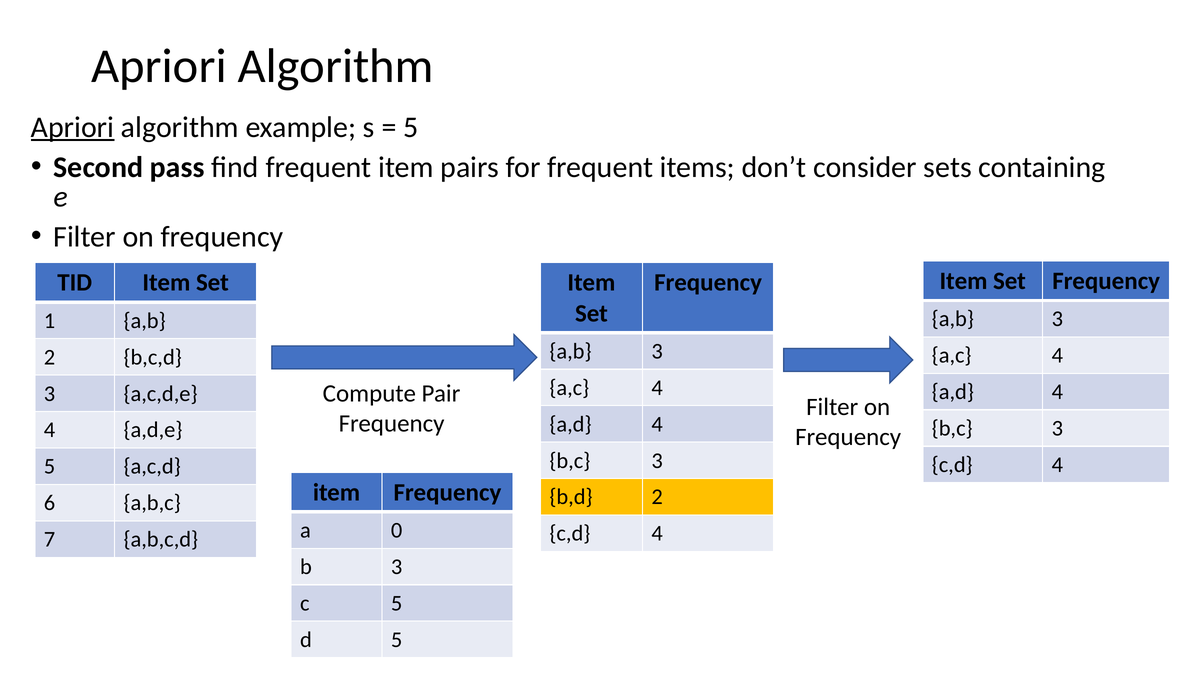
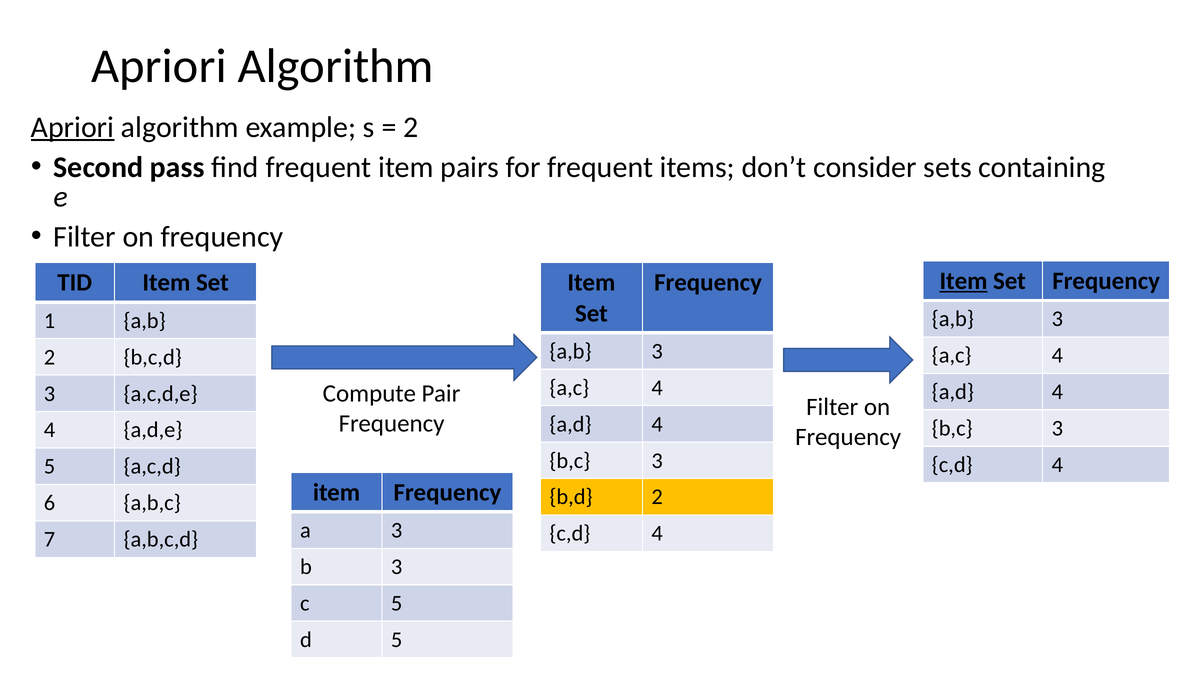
5 at (411, 127): 5 -> 2
Item at (963, 281) underline: none -> present
a 0: 0 -> 3
